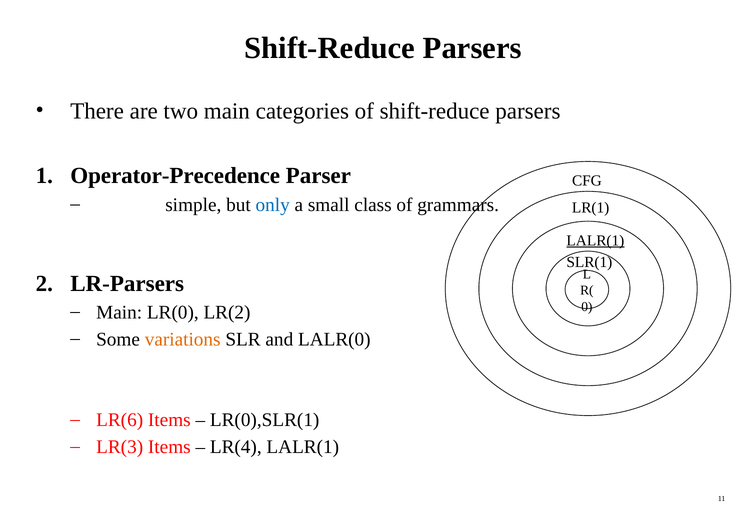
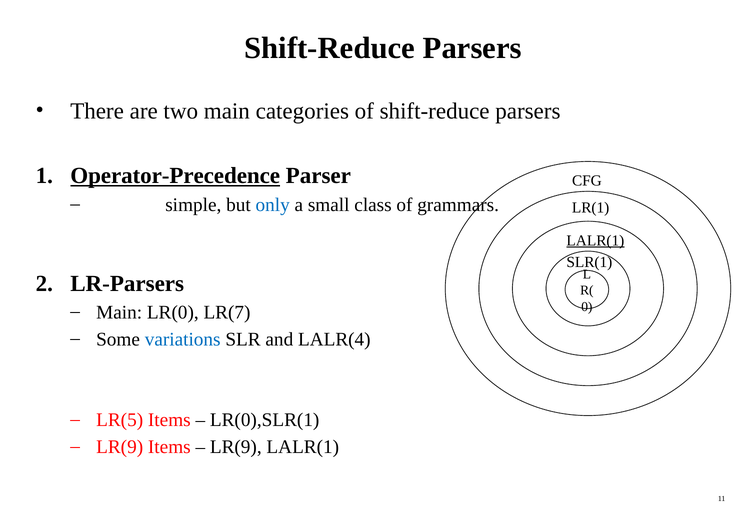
Operator-Precedence underline: none -> present
LR(2: LR(2 -> LR(7
variations colour: orange -> blue
LALR(0: LALR(0 -> LALR(4
LR(6: LR(6 -> LR(5
LR(3 at (120, 447): LR(3 -> LR(9
LR(4 at (236, 447): LR(4 -> LR(9
